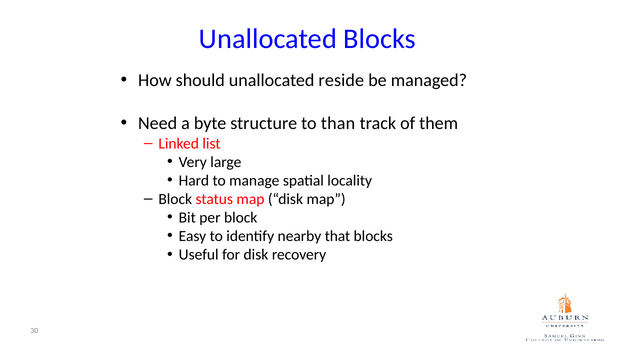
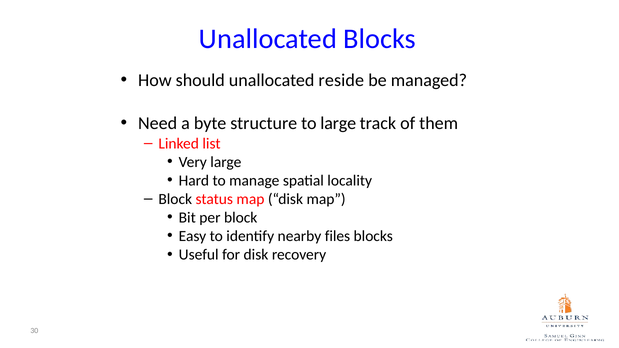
to than: than -> large
that: that -> files
